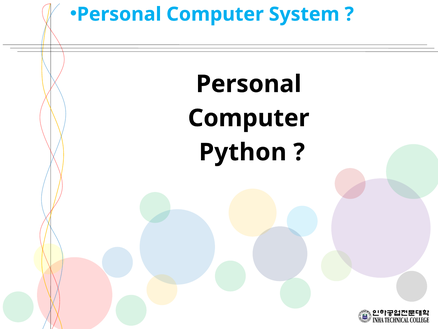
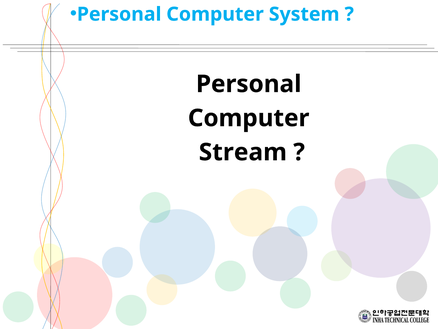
Python: Python -> Stream
